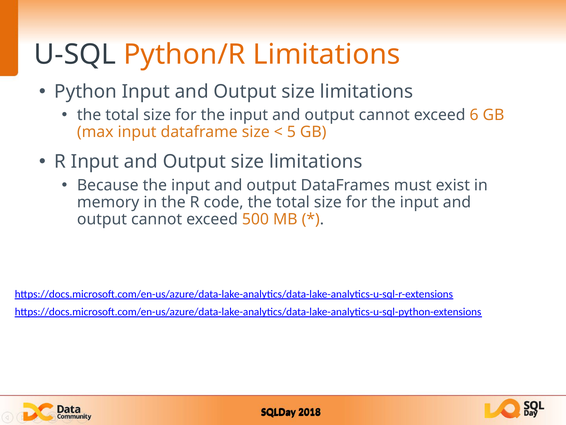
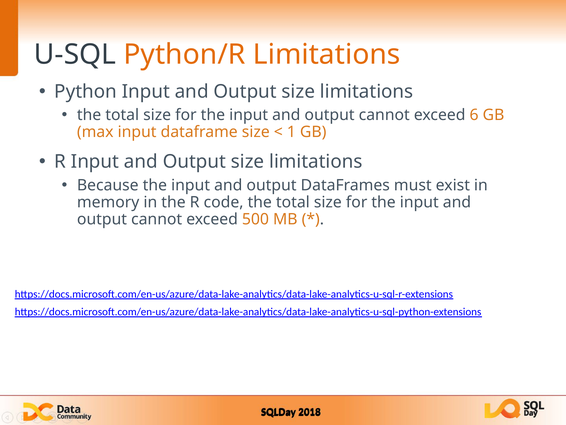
5: 5 -> 1
